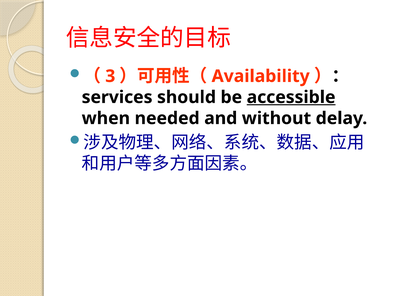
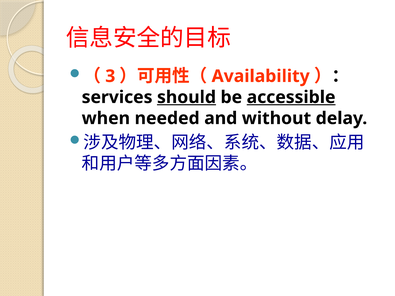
should underline: none -> present
